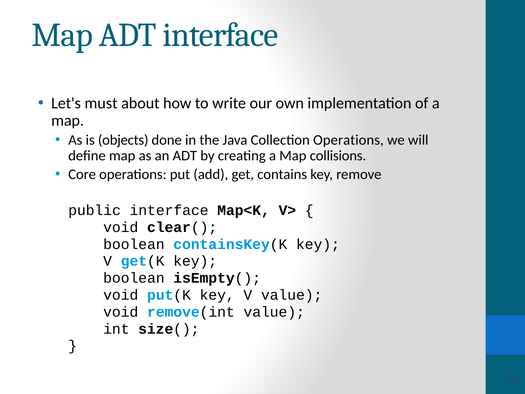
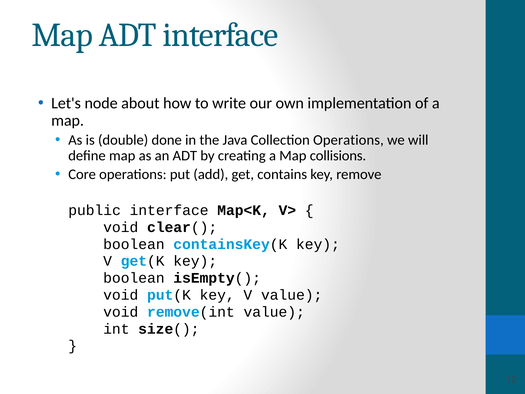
must: must -> node
objects: objects -> double
